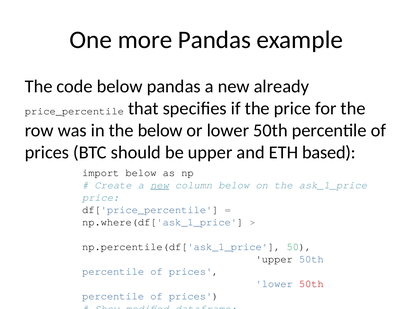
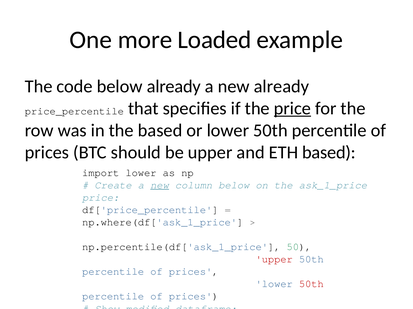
more Pandas: Pandas -> Loaded
below pandas: pandas -> already
price at (293, 109) underline: none -> present
the below: below -> based
import below: below -> lower
upper at (274, 260) colour: black -> red
